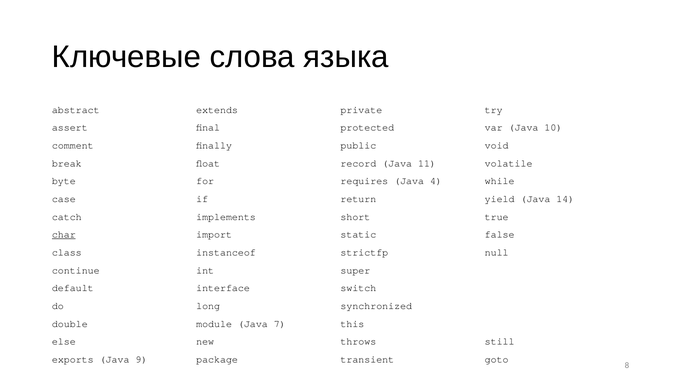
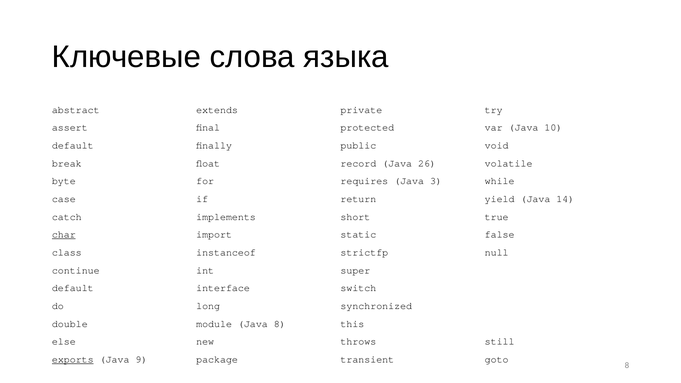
comment at (73, 146): comment -> default
11: 11 -> 26
4: 4 -> 3
Java 7: 7 -> 8
exports underline: none -> present
